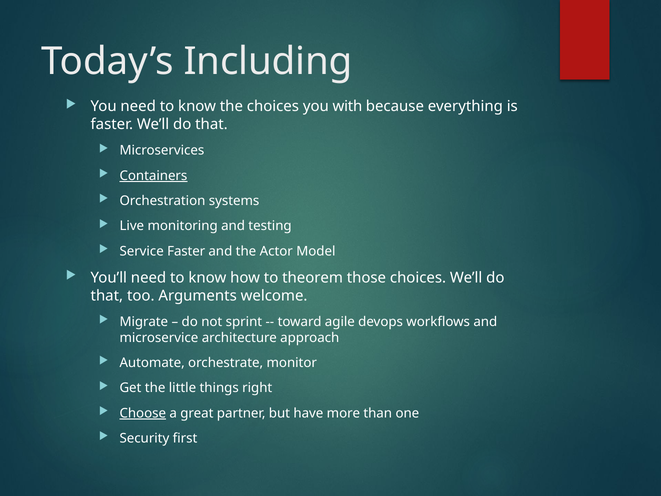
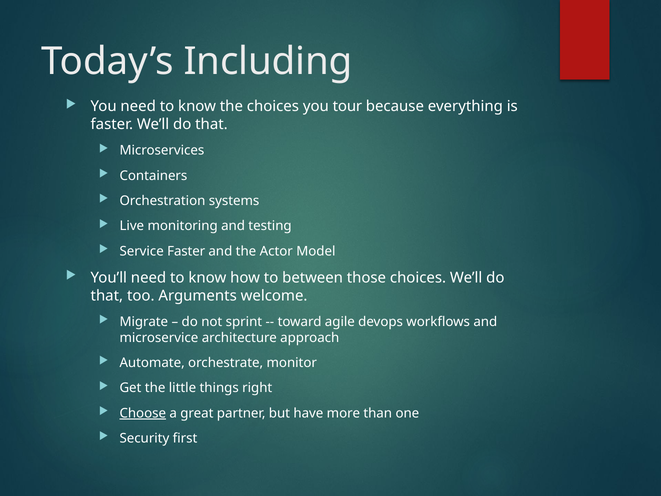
with: with -> tour
Containers underline: present -> none
theorem: theorem -> between
